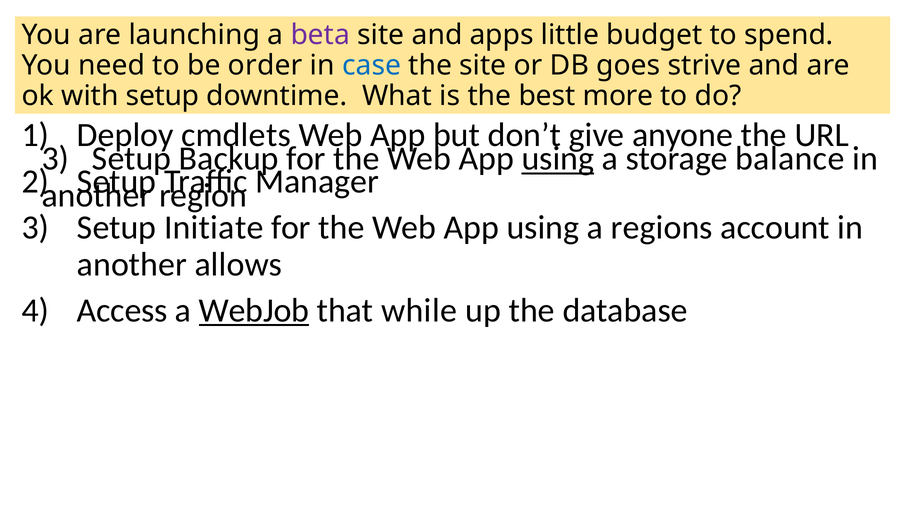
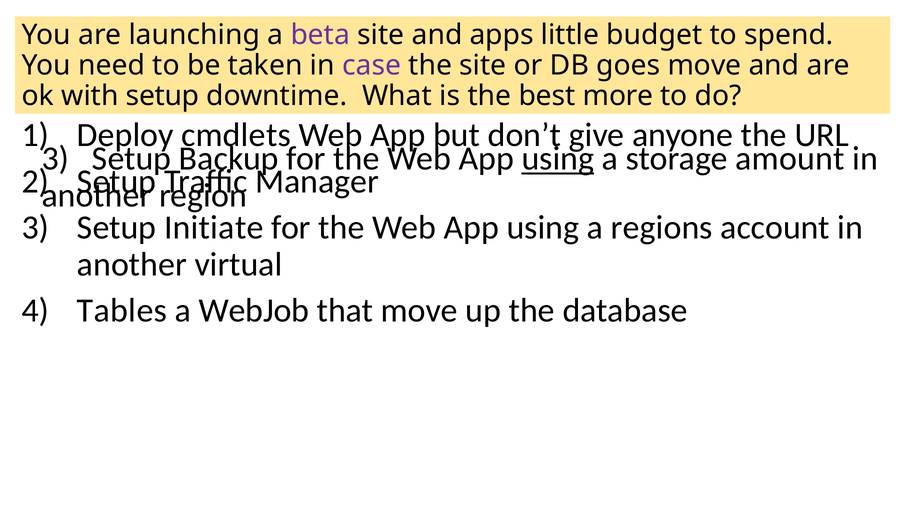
order: order -> taken
case colour: blue -> purple
goes strive: strive -> move
balance: balance -> amount
allows: allows -> virtual
Access: Access -> Tables
WebJob underline: present -> none
that while: while -> move
